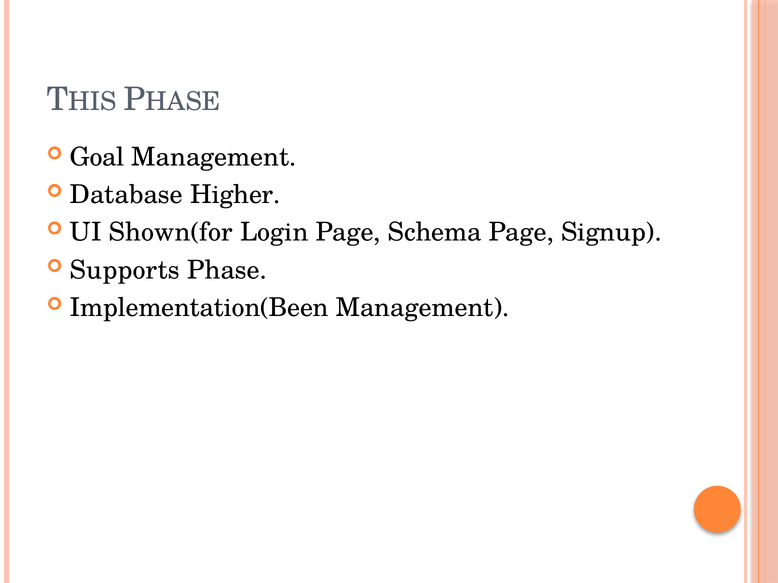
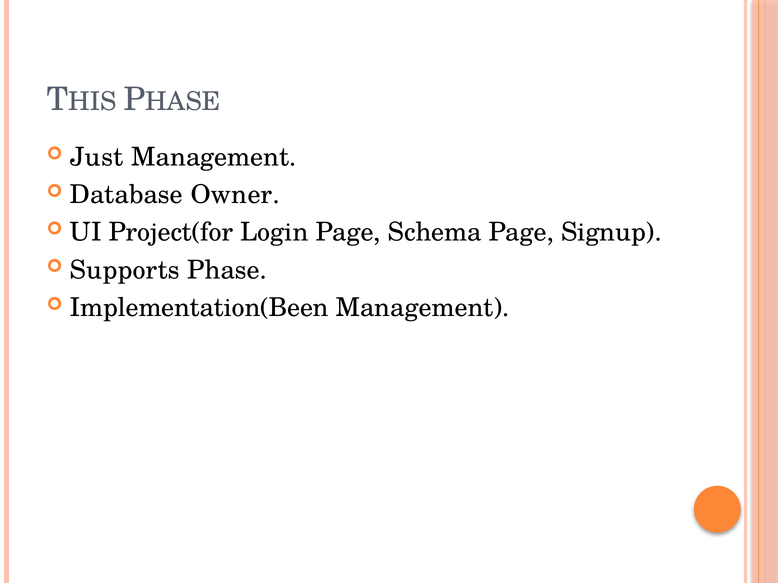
Goal: Goal -> Just
Higher: Higher -> Owner
Shown(for: Shown(for -> Project(for
